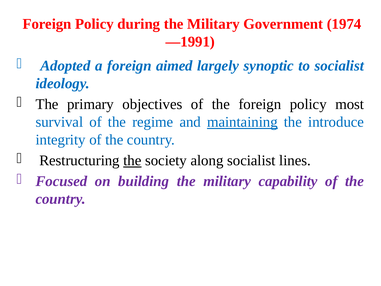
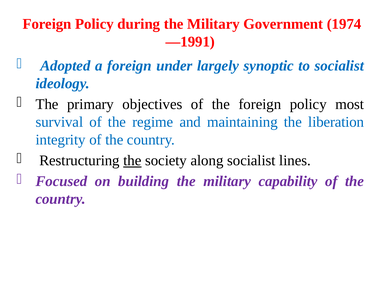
aimed: aimed -> under
maintaining underline: present -> none
introduce: introduce -> liberation
